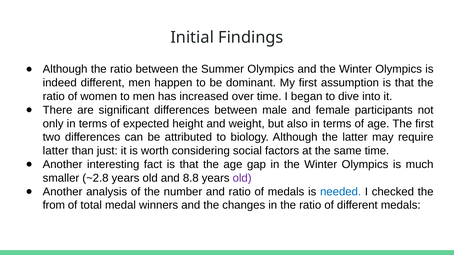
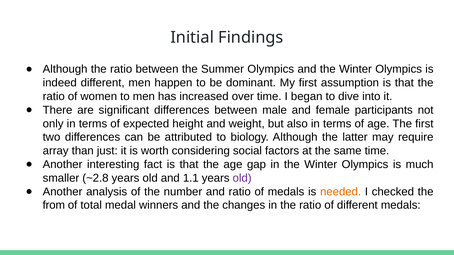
latter at (56, 151): latter -> array
8.8: 8.8 -> 1.1
needed colour: blue -> orange
